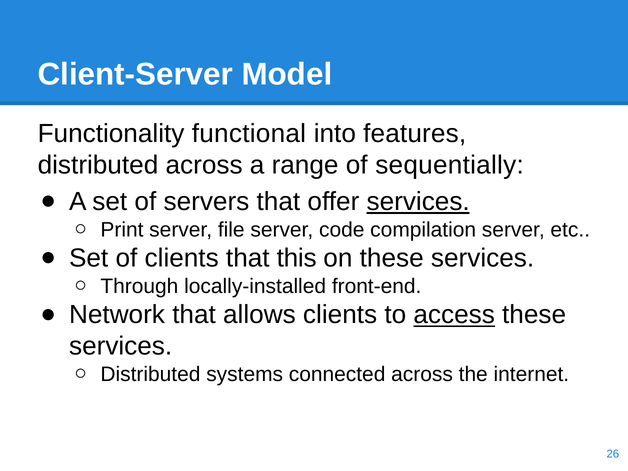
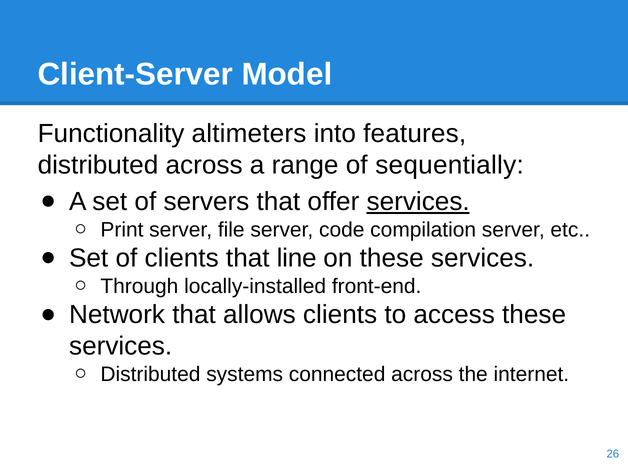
functional: functional -> altimeters
this: this -> line
access underline: present -> none
